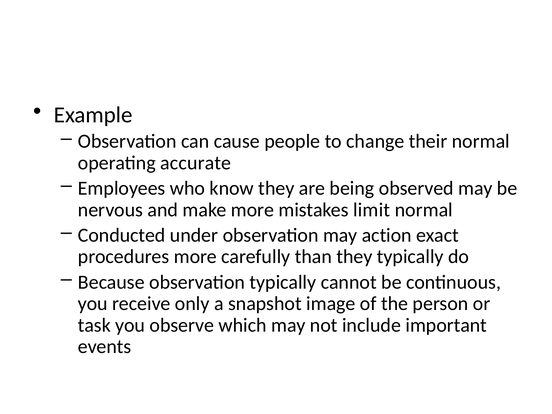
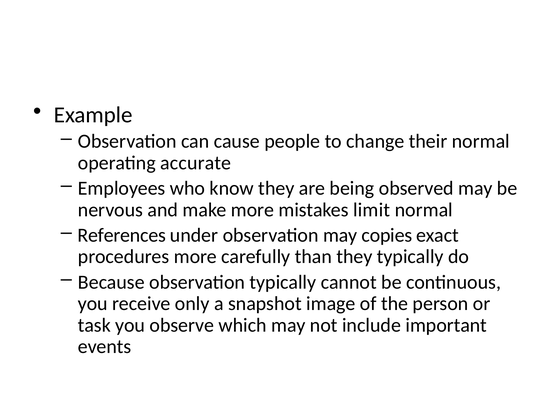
Conducted: Conducted -> References
action: action -> copies
